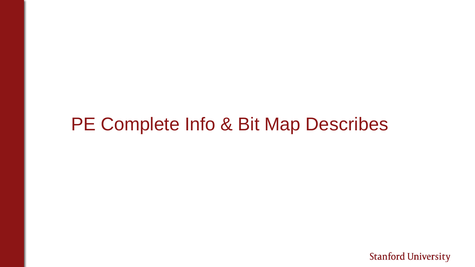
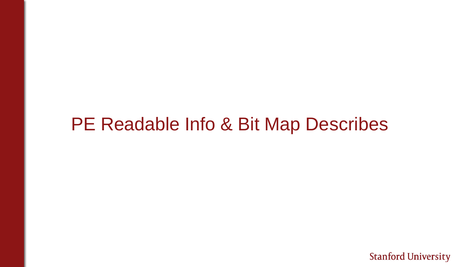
Complete: Complete -> Readable
